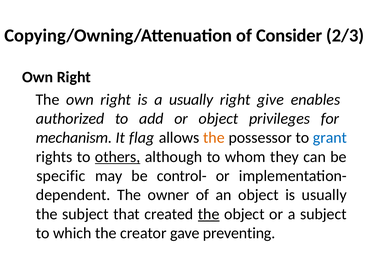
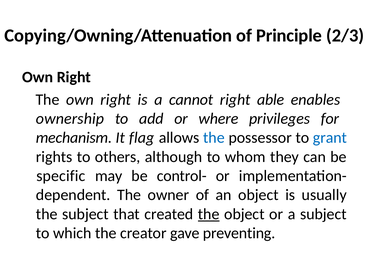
Consider: Consider -> Principle
a usually: usually -> cannot
give: give -> able
authorized: authorized -> ownership
or object: object -> where
the at (214, 138) colour: orange -> blue
others underline: present -> none
